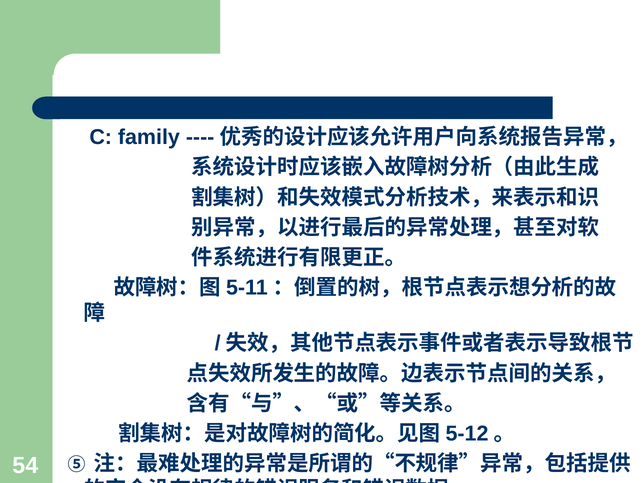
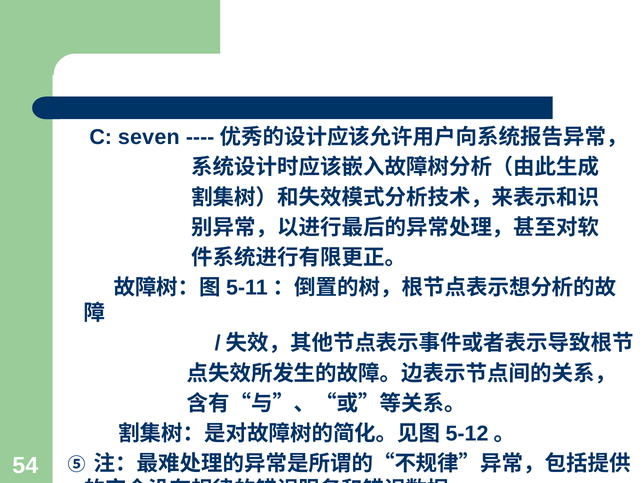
family: family -> seven
